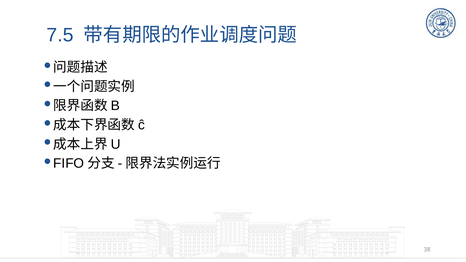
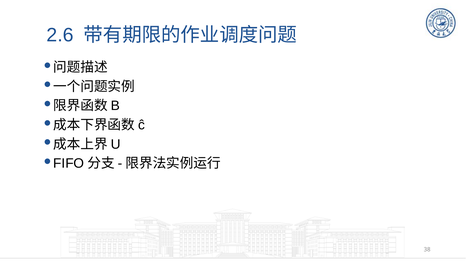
7.5: 7.5 -> 2.6
